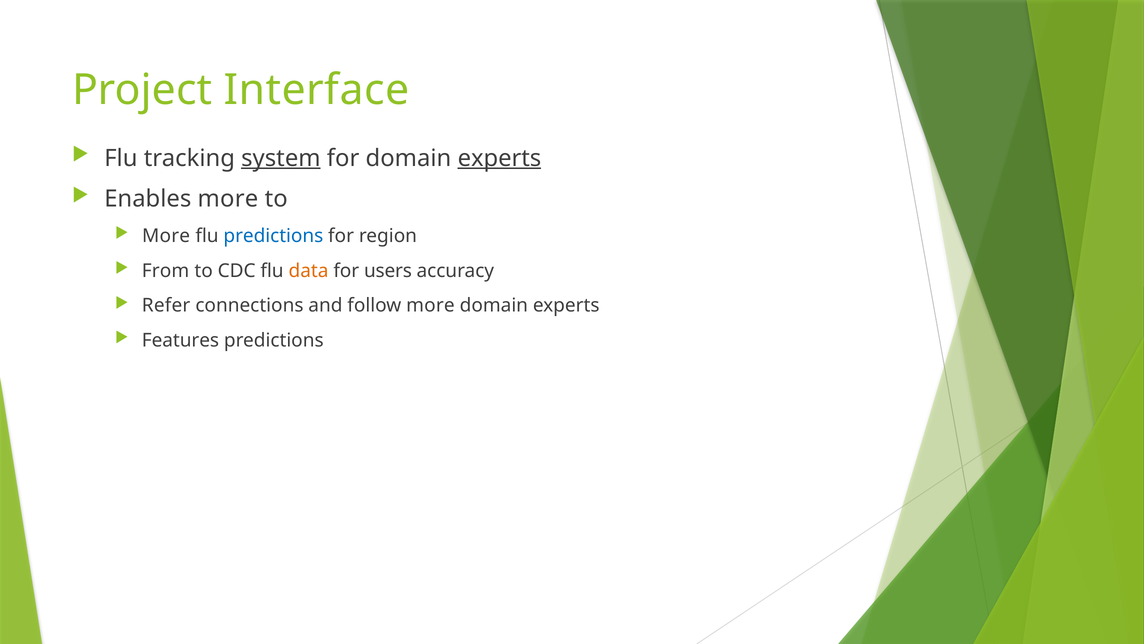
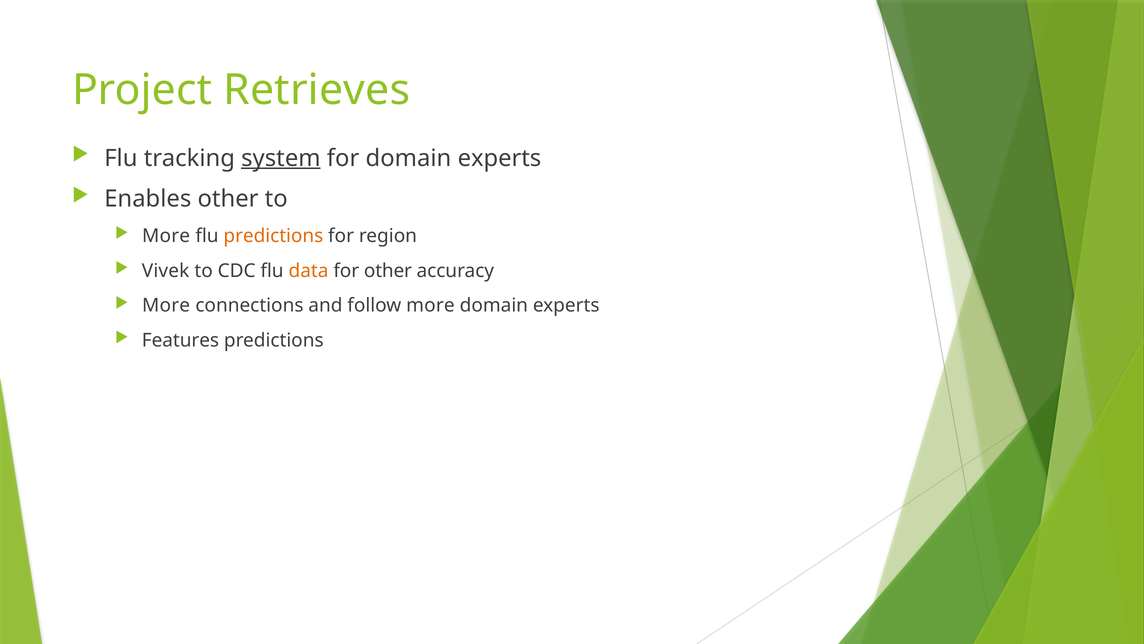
Interface: Interface -> Retrieves
experts at (499, 158) underline: present -> none
Enables more: more -> other
predictions at (273, 236) colour: blue -> orange
From: From -> Vivek
for users: users -> other
Refer at (166, 305): Refer -> More
